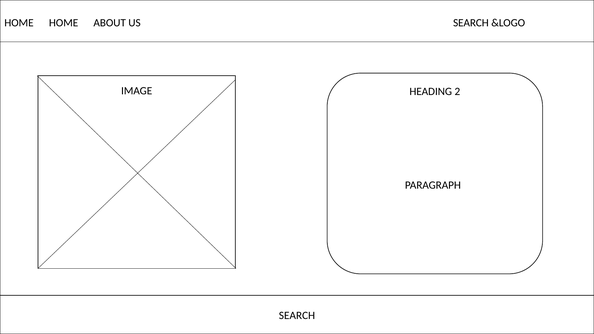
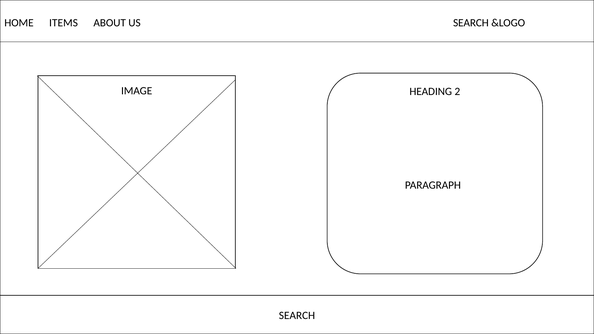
HOME HOME: HOME -> ITEMS
